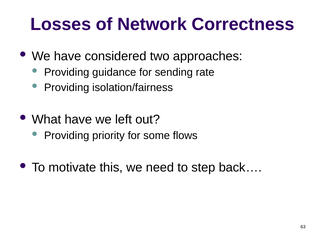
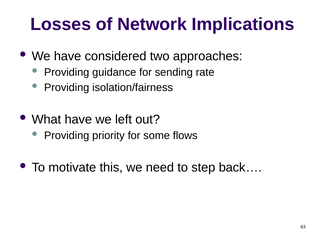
Correctness: Correctness -> Implications
